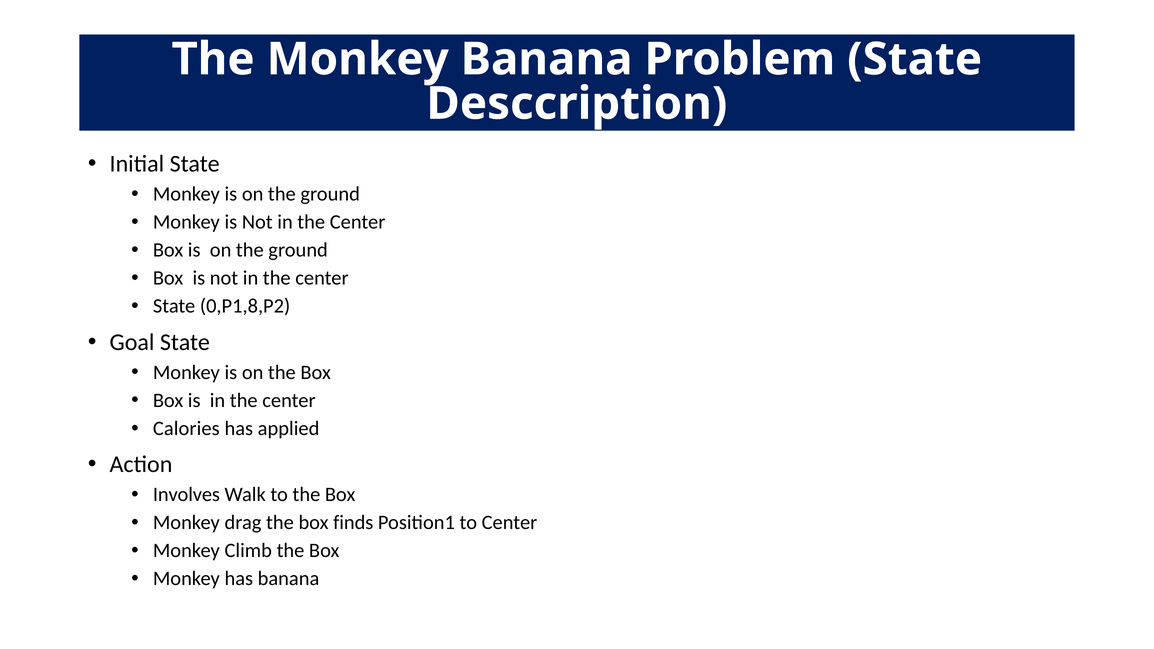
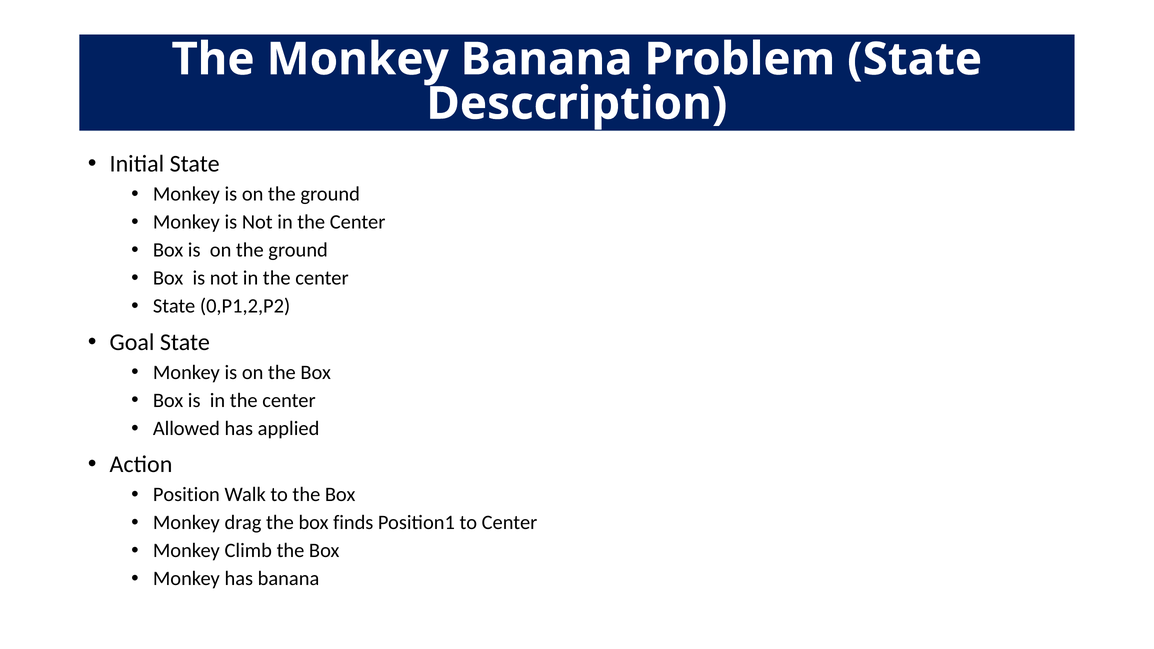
0,P1,8,P2: 0,P1,8,P2 -> 0,P1,2,P2
Calories: Calories -> Allowed
Involves: Involves -> Position
